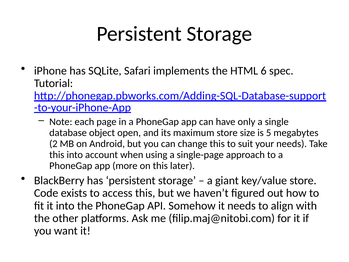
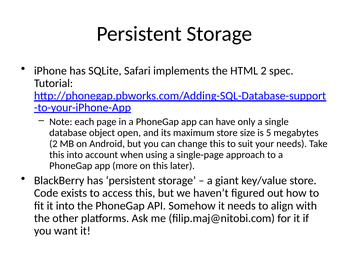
HTML 6: 6 -> 2
